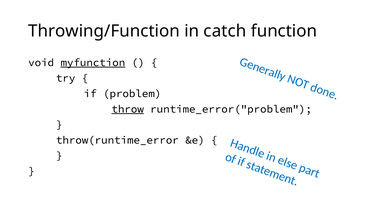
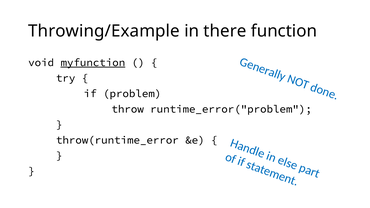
Throwing/Function: Throwing/Function -> Throwing/Example
catch: catch -> there
throw underline: present -> none
